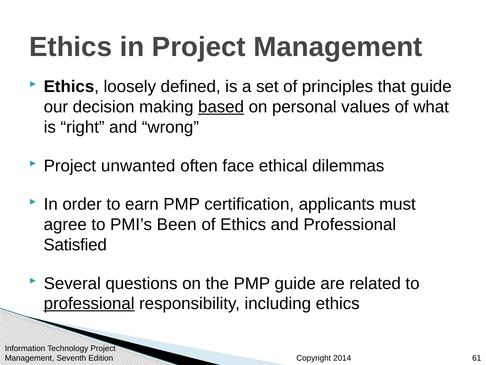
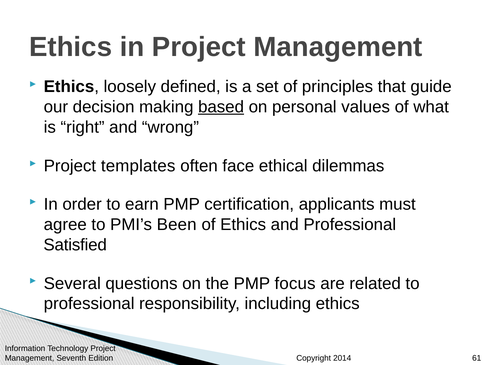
unwanted: unwanted -> templates
PMP guide: guide -> focus
professional at (89, 303) underline: present -> none
